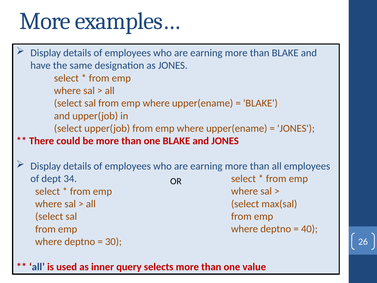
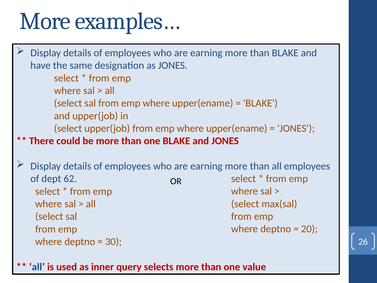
34: 34 -> 62
40: 40 -> 20
